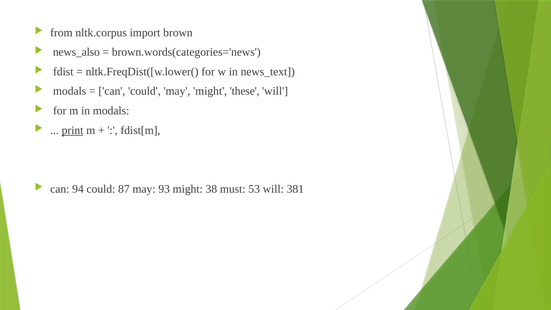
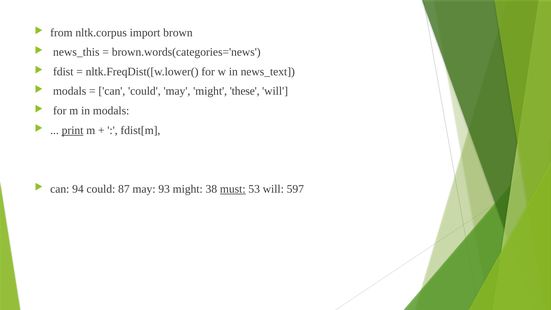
news_also: news_also -> news_this
must underline: none -> present
381: 381 -> 597
